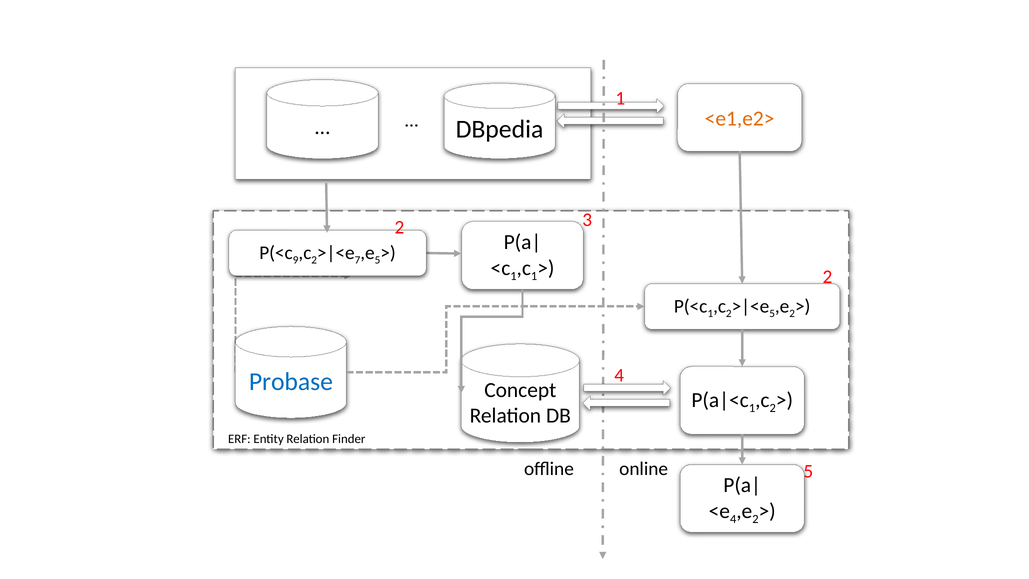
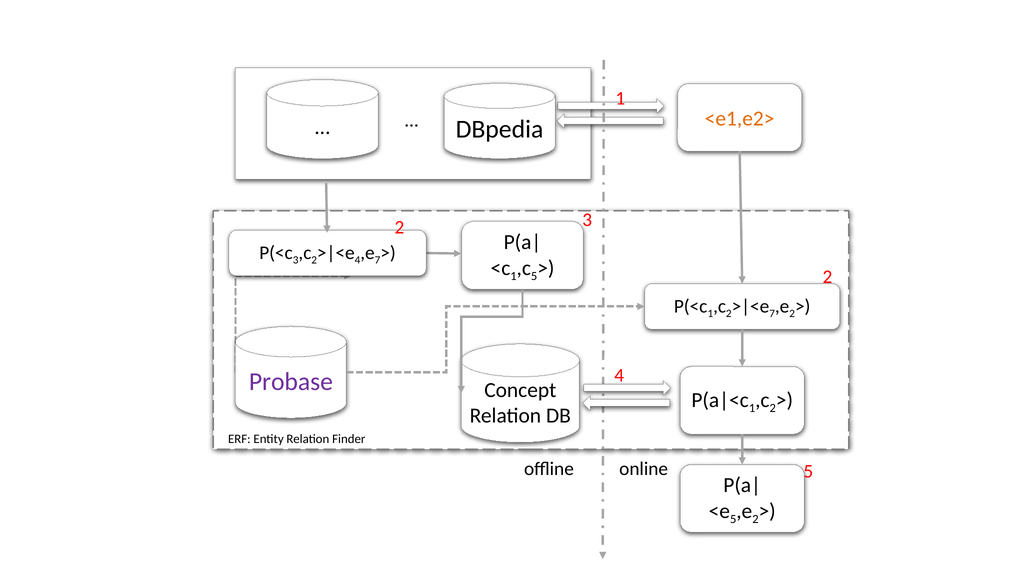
9 at (296, 260): 9 -> 3
7 at (358, 260): 7 -> 4
5 at (378, 260): 5 -> 7
1 at (534, 276): 1 -> 5
5 at (772, 314): 5 -> 7
Probase colour: blue -> purple
4 at (733, 519): 4 -> 5
